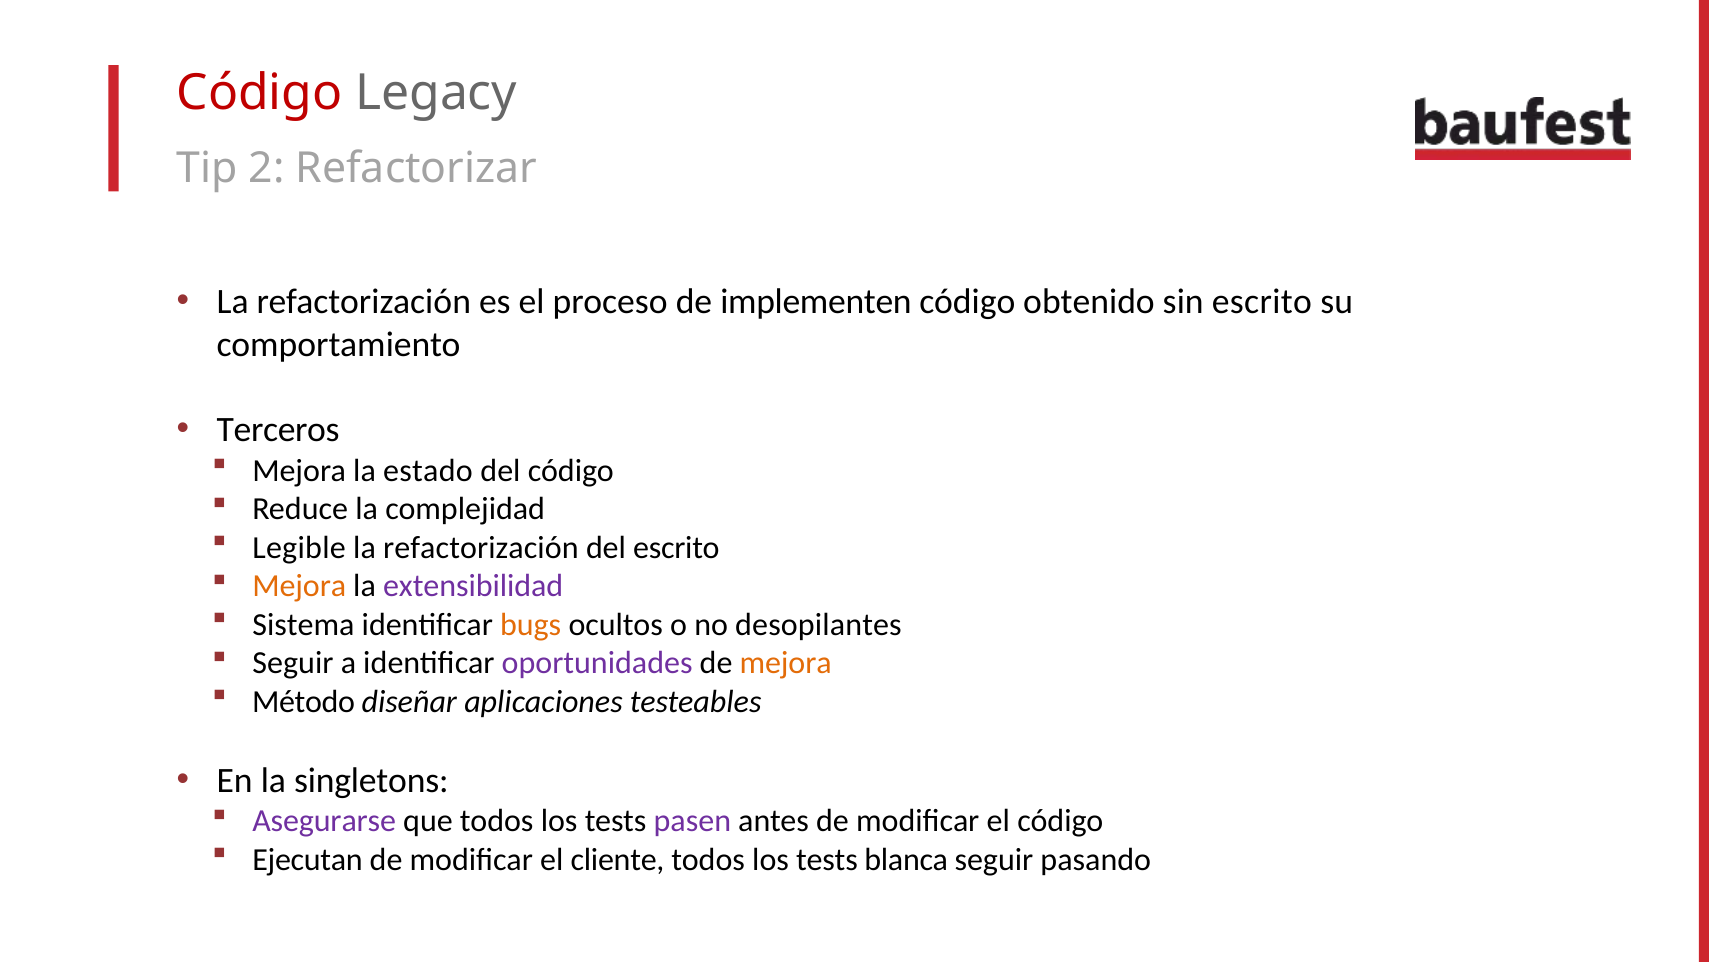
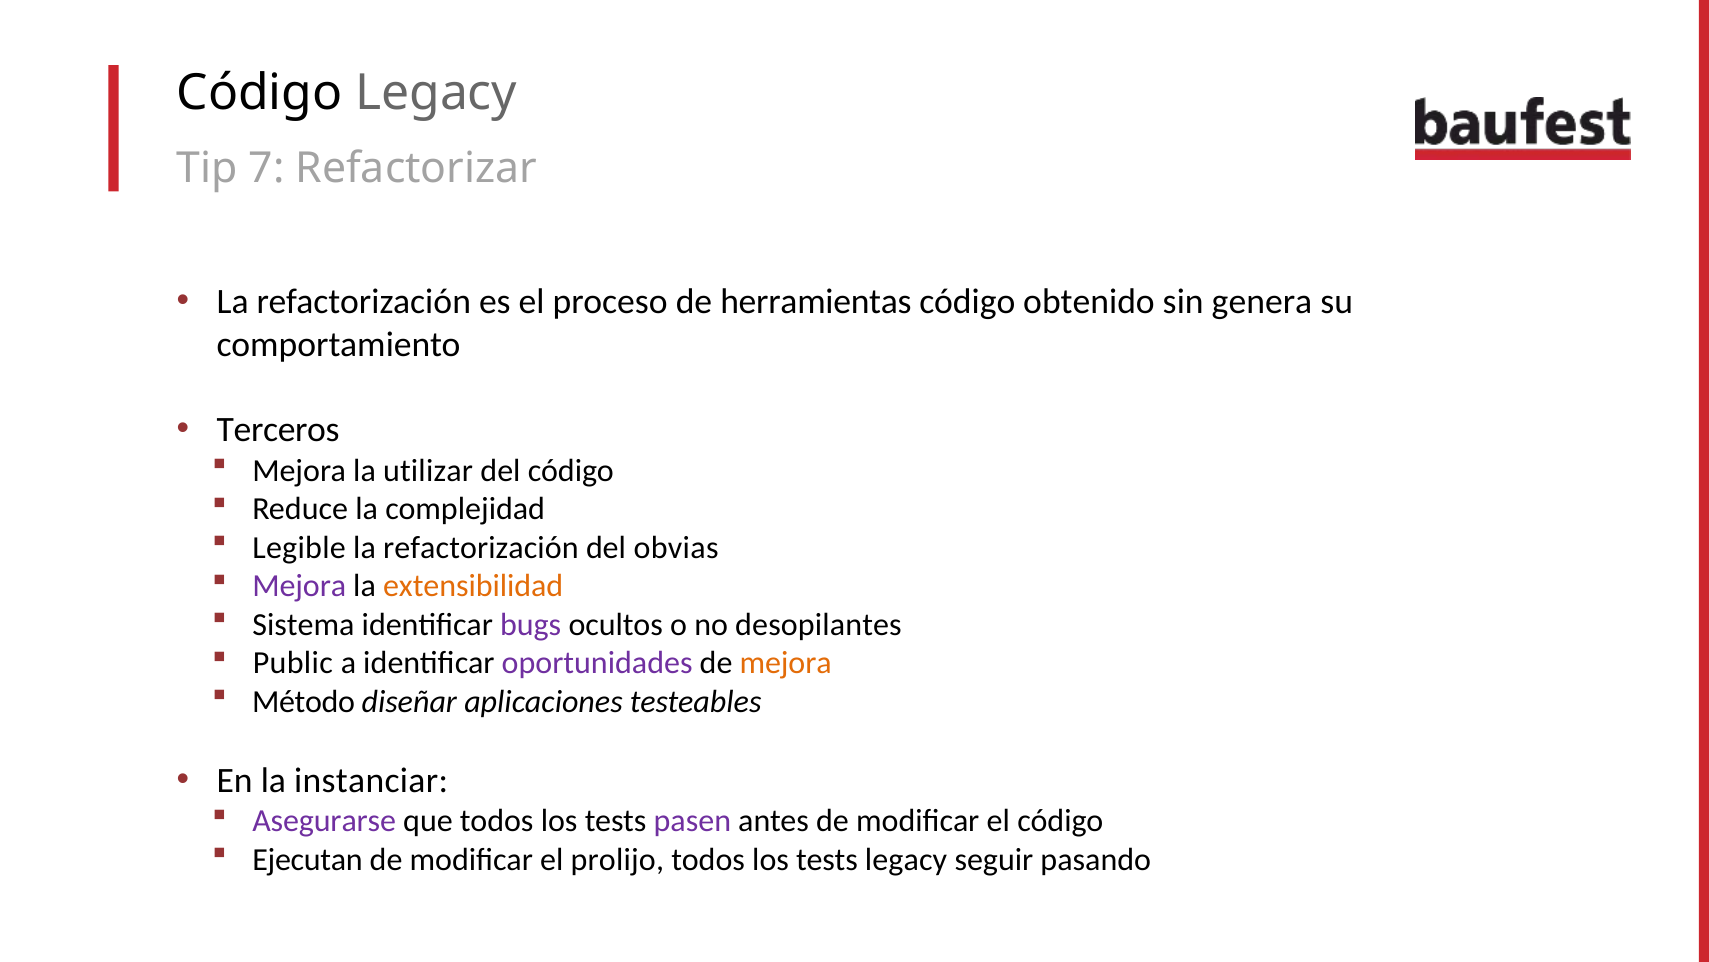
Código at (260, 93) colour: red -> black
2: 2 -> 7
implementen: implementen -> herramientas
sin escrito: escrito -> genera
estado: estado -> utilizar
del escrito: escrito -> obvias
Mejora at (299, 586) colour: orange -> purple
extensibilidad colour: purple -> orange
bugs colour: orange -> purple
Seguir at (293, 662): Seguir -> Public
singletons: singletons -> instanciar
cliente: cliente -> prolijo
tests blanca: blanca -> legacy
